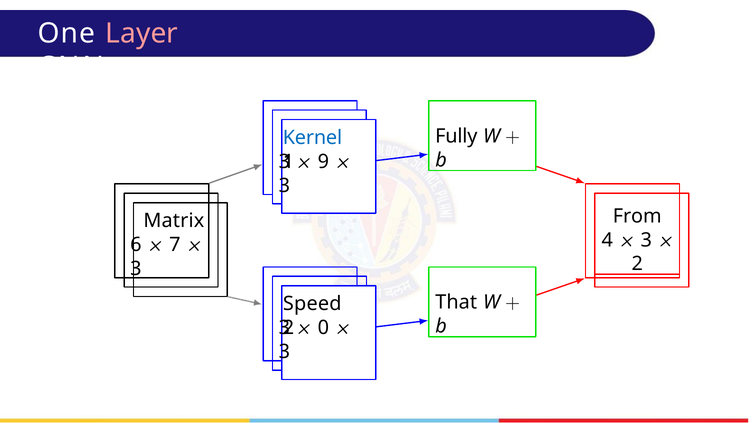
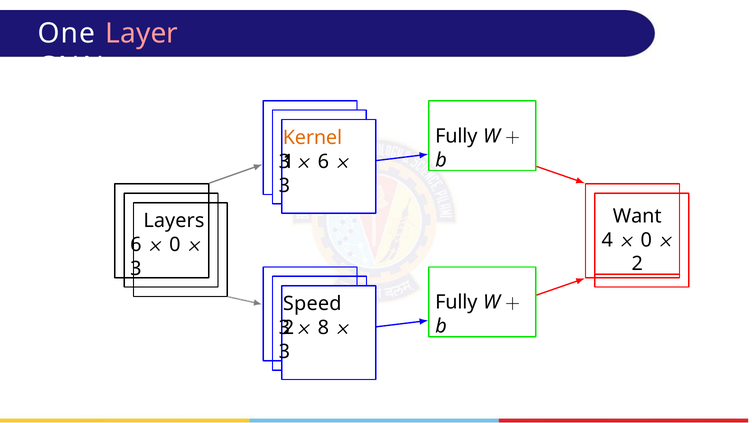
Kernel colour: blue -> orange
9 at (323, 162): 9 -> 6
From: From -> Want
Matrix: Matrix -> Layers
3 at (646, 240): 3 -> 0
7 at (175, 245): 7 -> 0
That at (456, 303): That -> Fully
0: 0 -> 8
